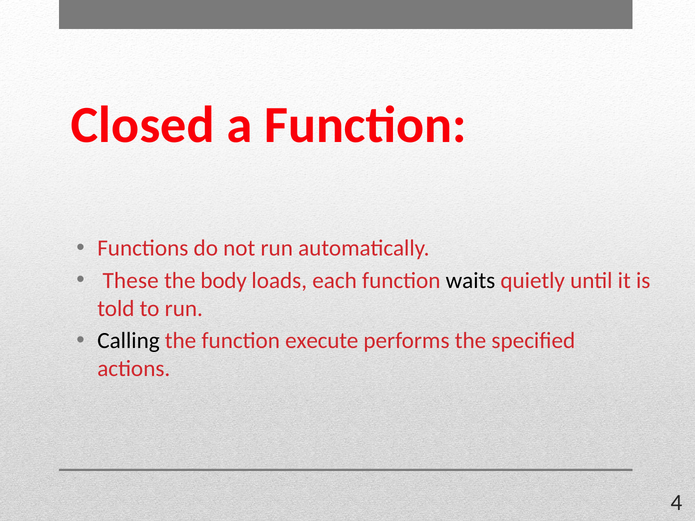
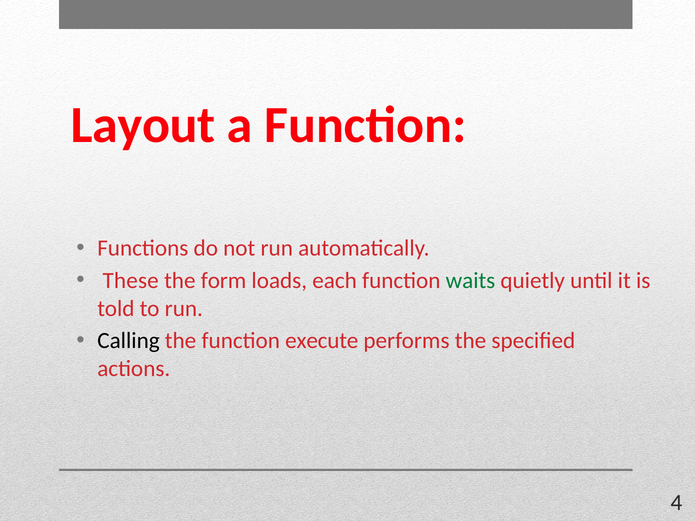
Closed: Closed -> Layout
body: body -> form
waits colour: black -> green
